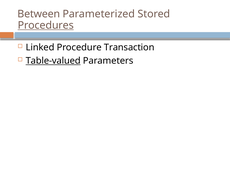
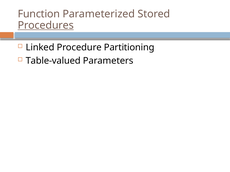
Between: Between -> Function
Transaction: Transaction -> Partitioning
Table-valued underline: present -> none
